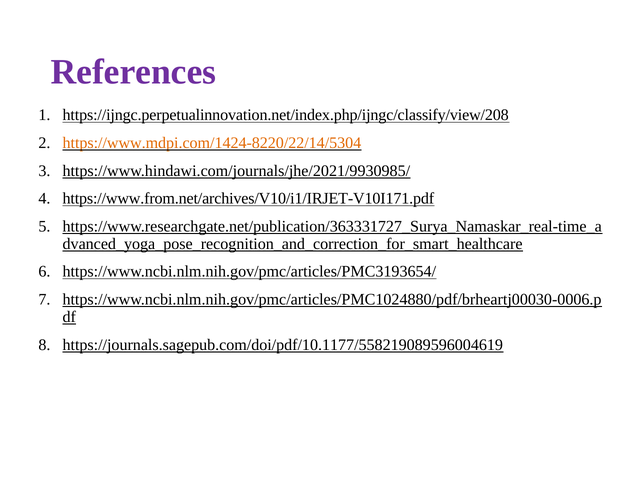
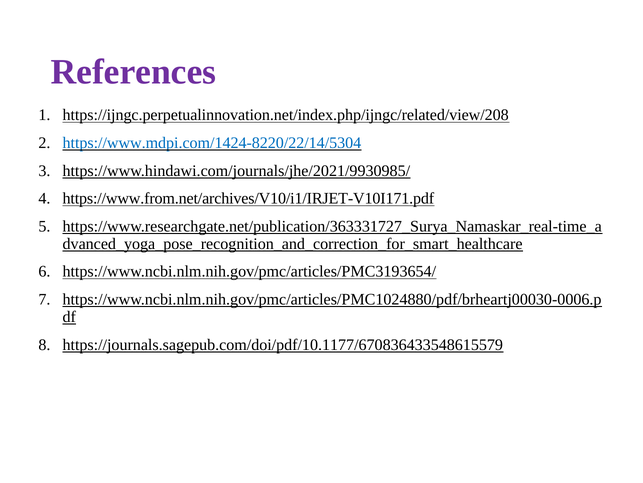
https://ijngc.perpetualinnovation.net/index.php/ijngc/classify/view/208: https://ijngc.perpetualinnovation.net/index.php/ijngc/classify/view/208 -> https://ijngc.perpetualinnovation.net/index.php/ijngc/related/view/208
https://www.mdpi.com/1424-8220/22/14/5304 colour: orange -> blue
https://journals.sagepub.com/doi/pdf/10.1177/558219089596004619: https://journals.sagepub.com/doi/pdf/10.1177/558219089596004619 -> https://journals.sagepub.com/doi/pdf/10.1177/670836433548615579
